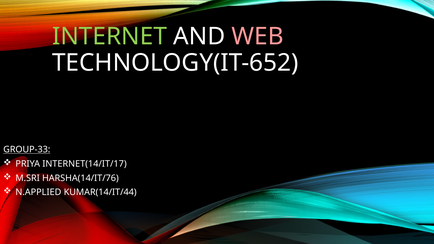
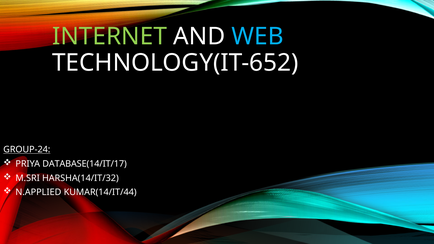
WEB colour: pink -> light blue
GROUP-33: GROUP-33 -> GROUP-24
INTERNET(14/IT/17: INTERNET(14/IT/17 -> DATABASE(14/IT/17
HARSHA(14/IT/76: HARSHA(14/IT/76 -> HARSHA(14/IT/32
